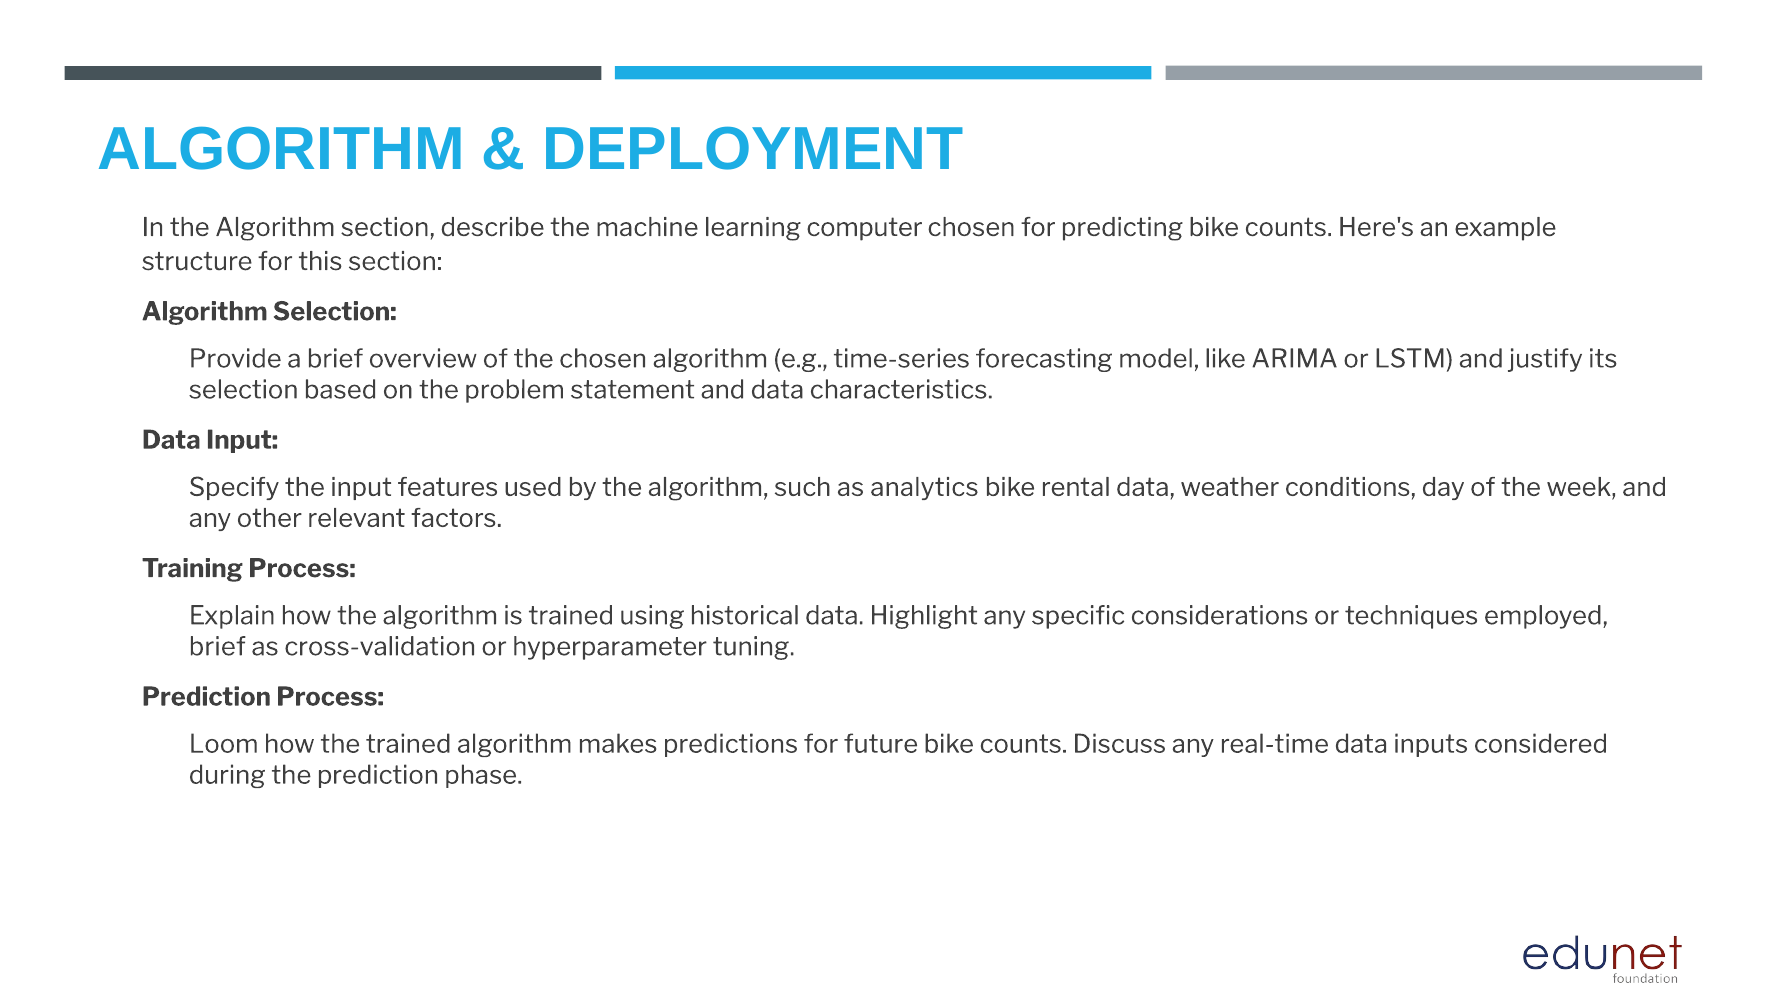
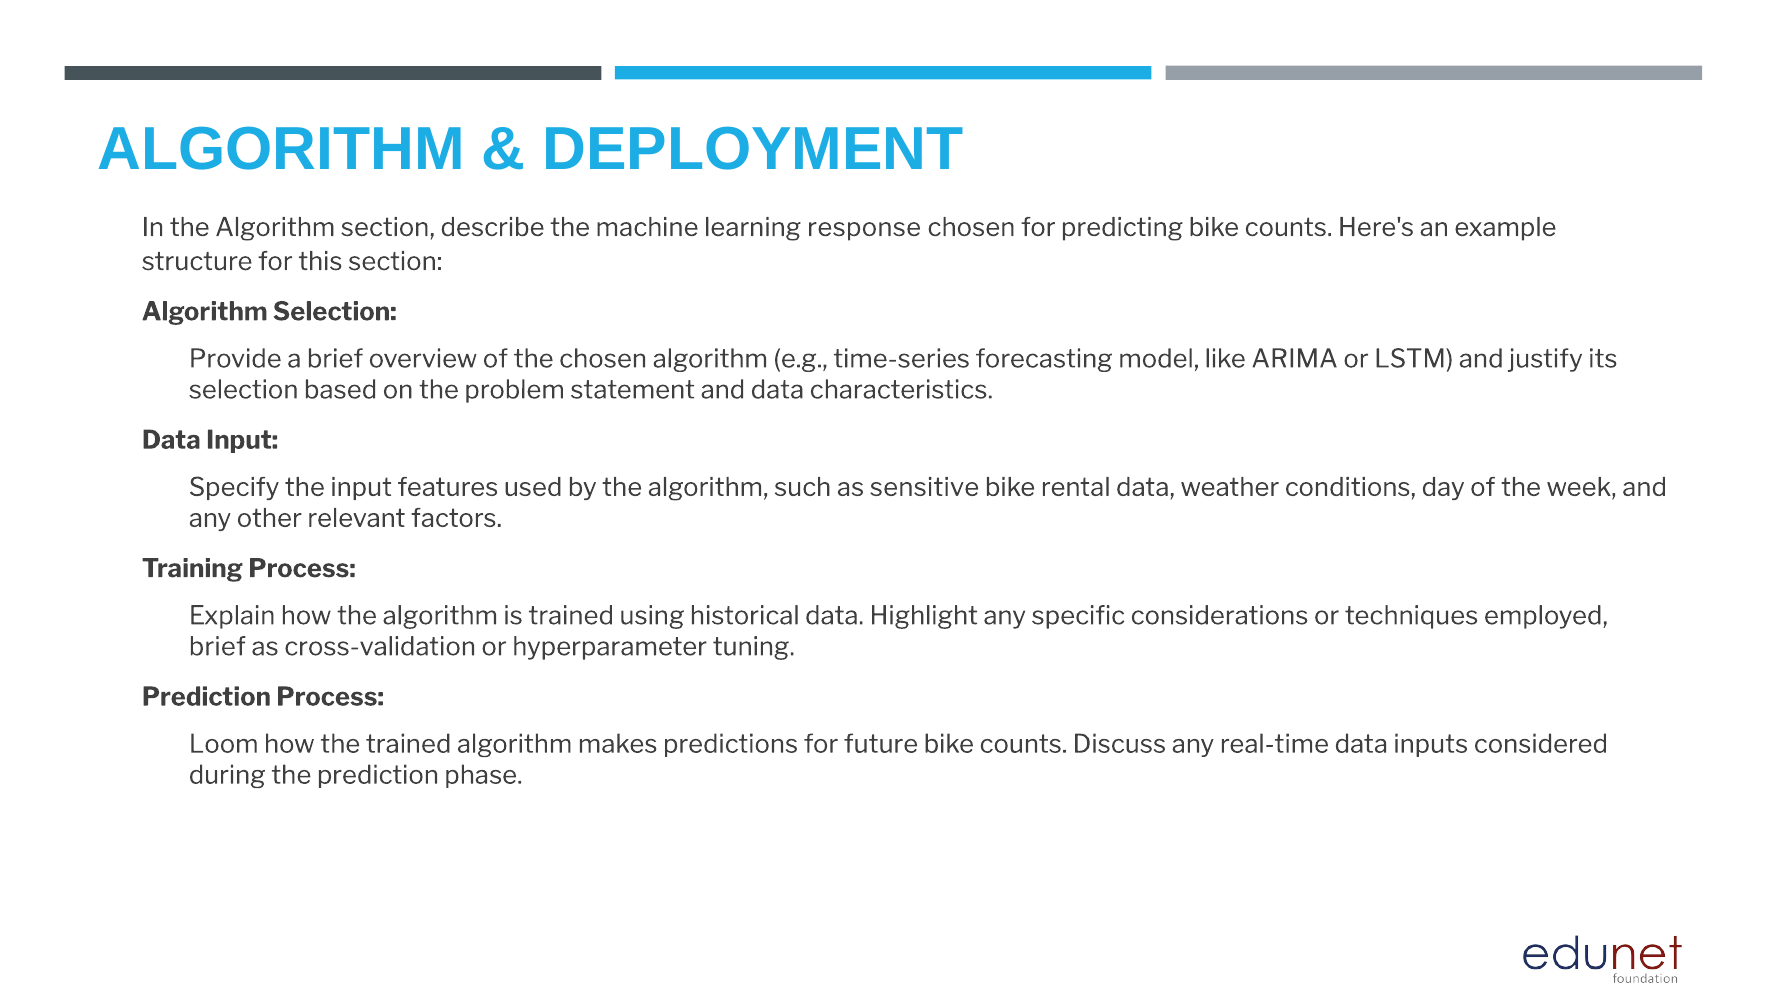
computer: computer -> response
analytics: analytics -> sensitive
